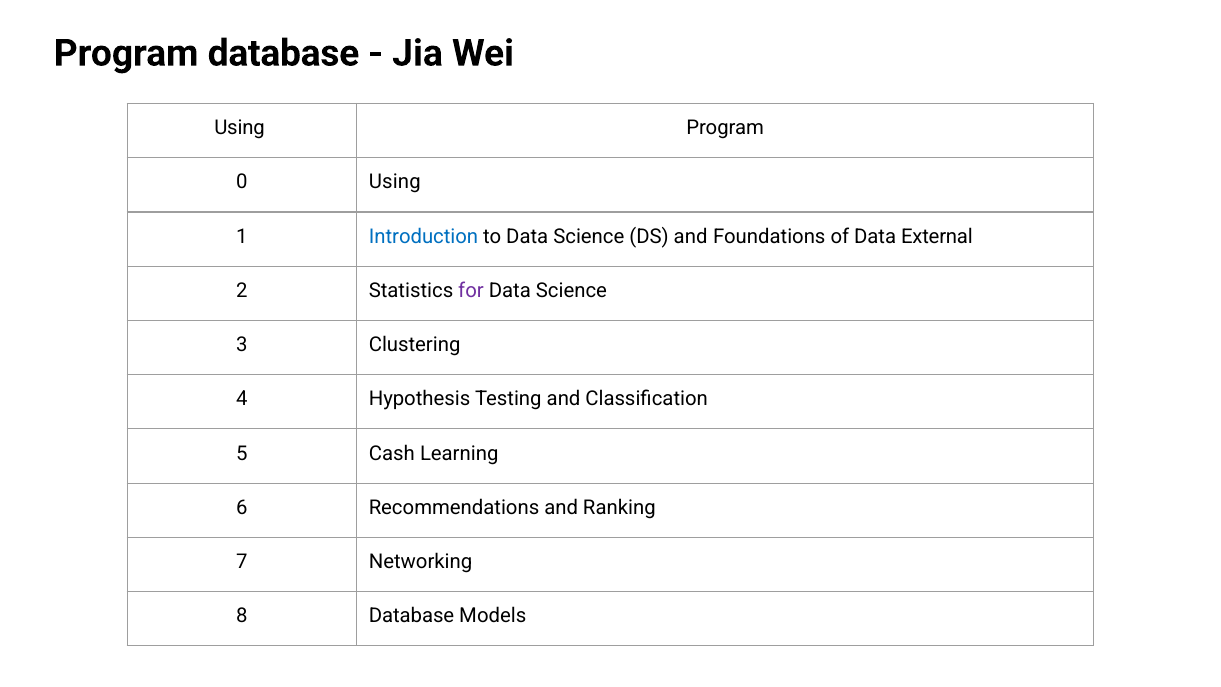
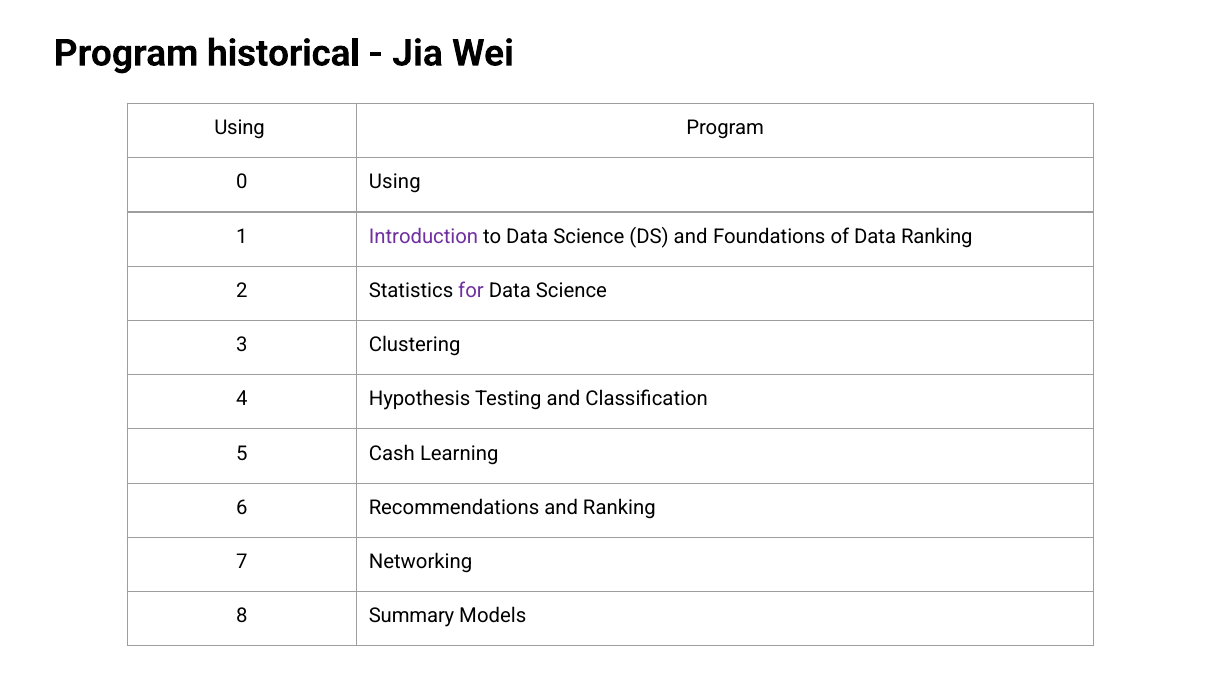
Program database: database -> historical
Introduction colour: blue -> purple
Data External: External -> Ranking
8 Database: Database -> Summary
